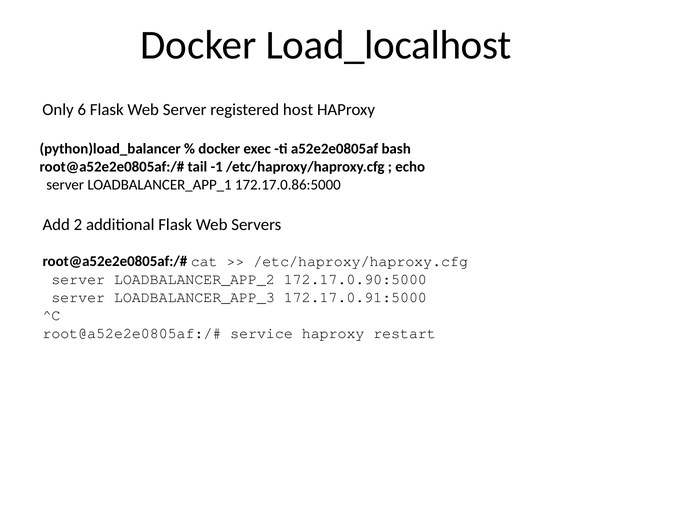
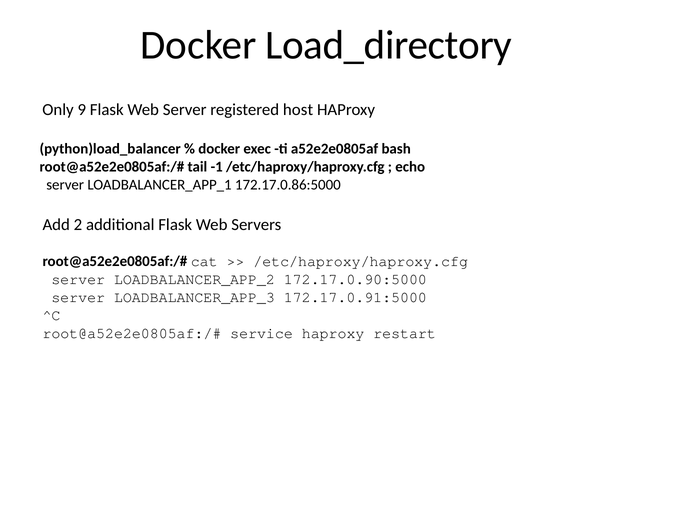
Load_localhost: Load_localhost -> Load_directory
6: 6 -> 9
